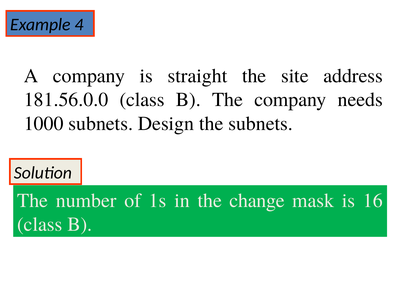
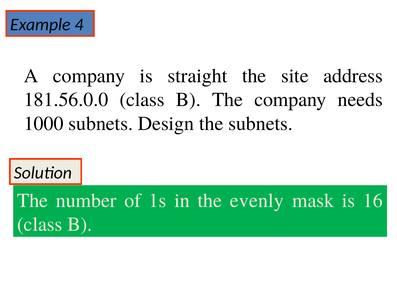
change: change -> evenly
